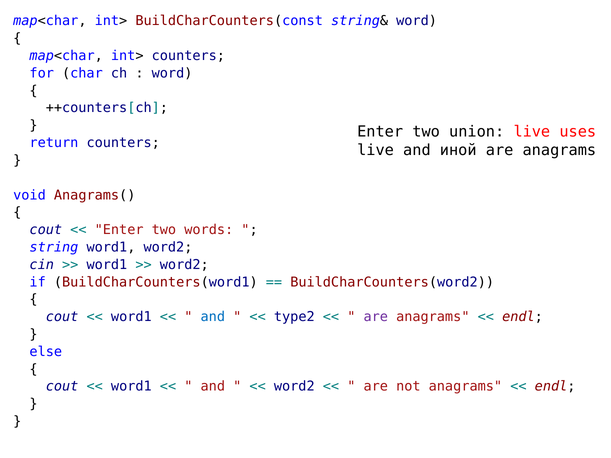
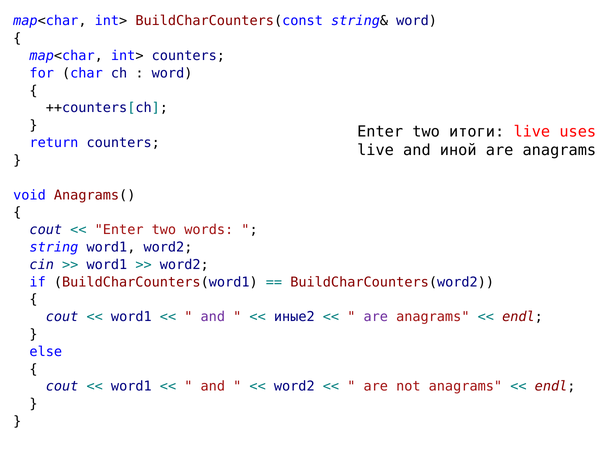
union: union -> итоги
and at (213, 317) colour: blue -> purple
type2: type2 -> иные2
